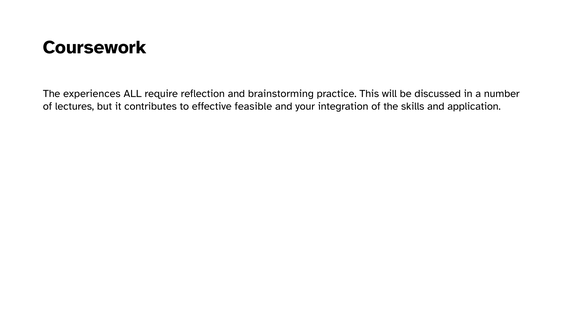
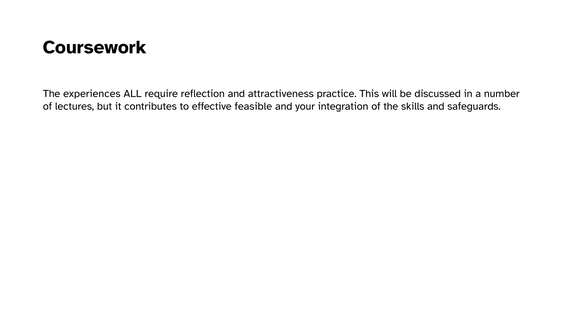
brainstorming: brainstorming -> attractiveness
application: application -> safeguards
